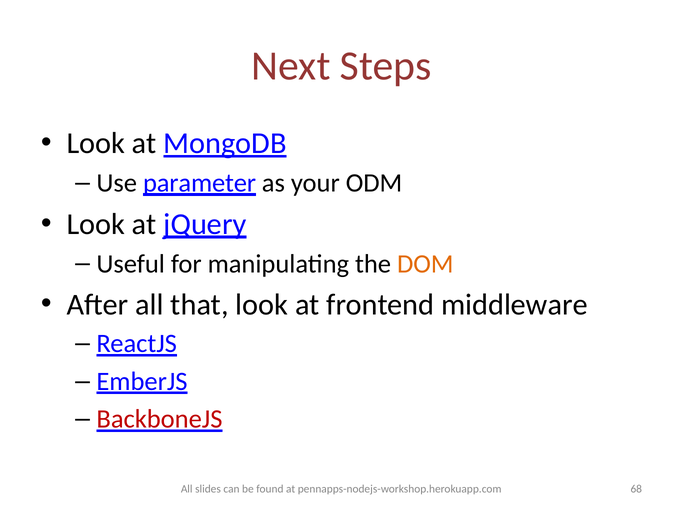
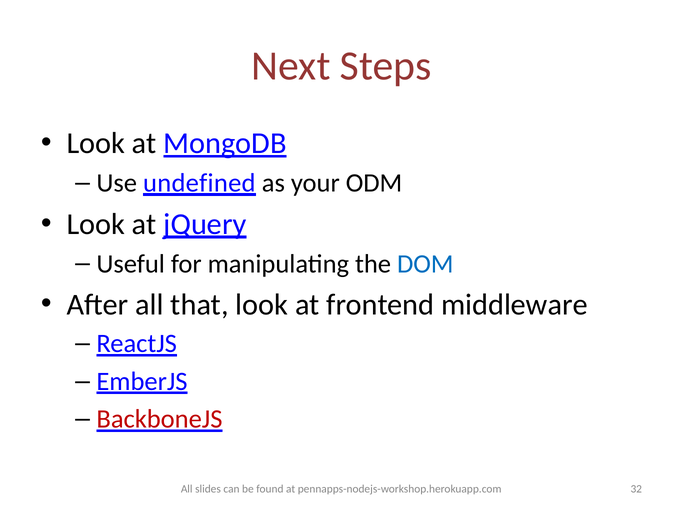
parameter: parameter -> undefined
DOM colour: orange -> blue
68: 68 -> 32
